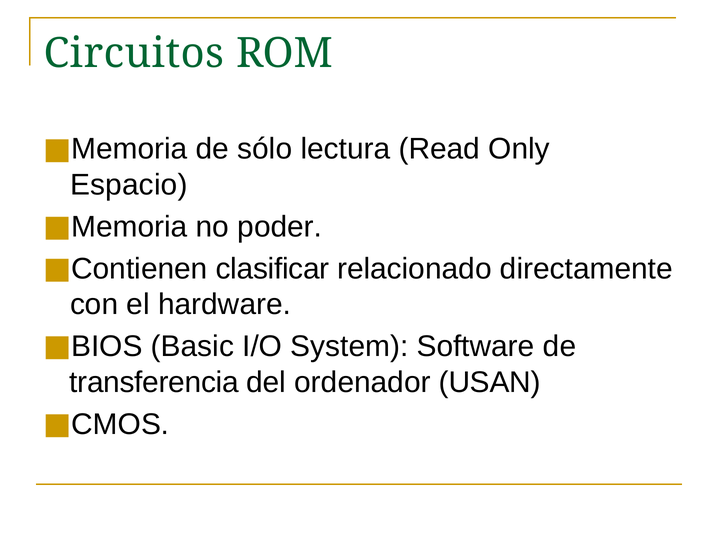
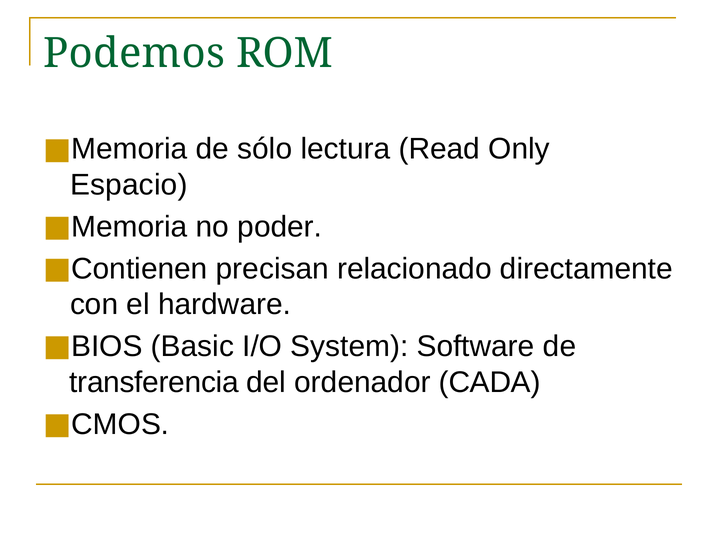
Circuitos: Circuitos -> Podemos
clasificar: clasificar -> precisan
USAN: USAN -> CADA
